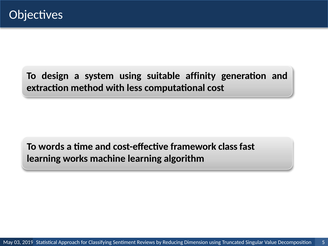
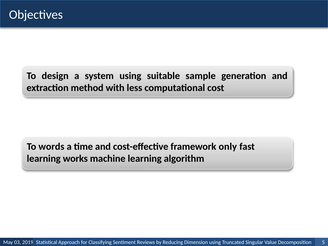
affinity: affinity -> sample
class: class -> only
